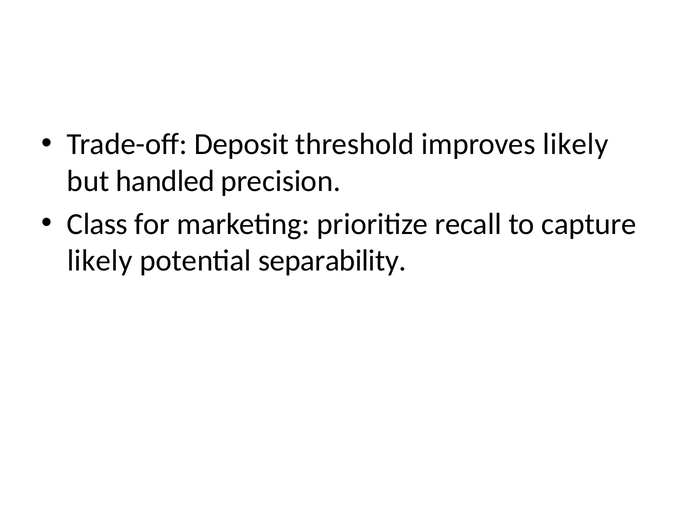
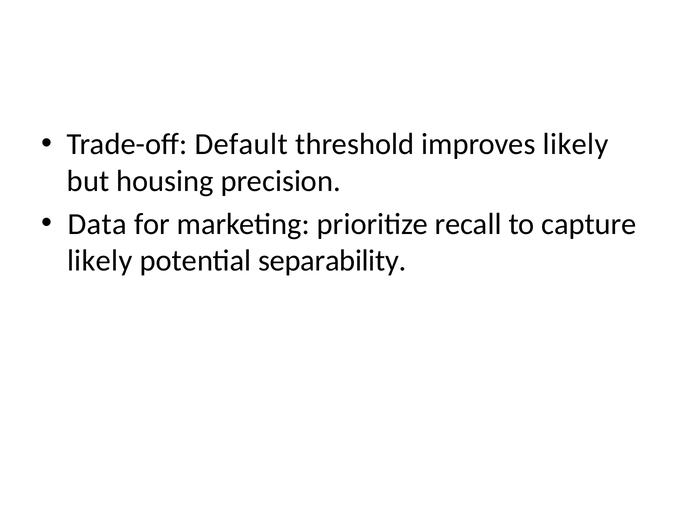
Deposit: Deposit -> Default
handled: handled -> housing
Class: Class -> Data
